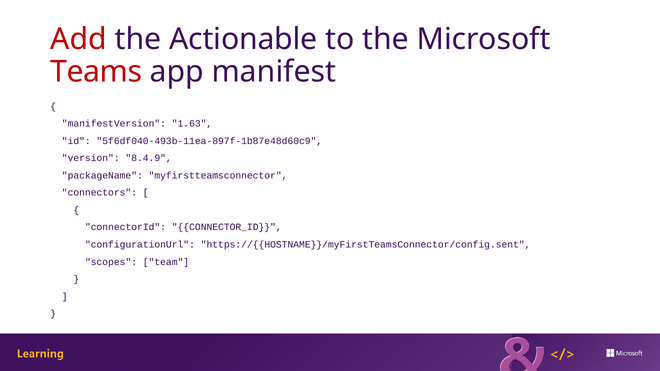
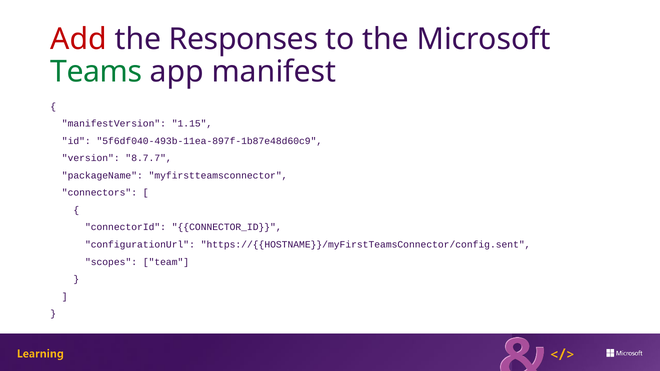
Actionable: Actionable -> Responses
Teams colour: red -> green
1.63: 1.63 -> 1.15
8.4.9: 8.4.9 -> 8.7.7
